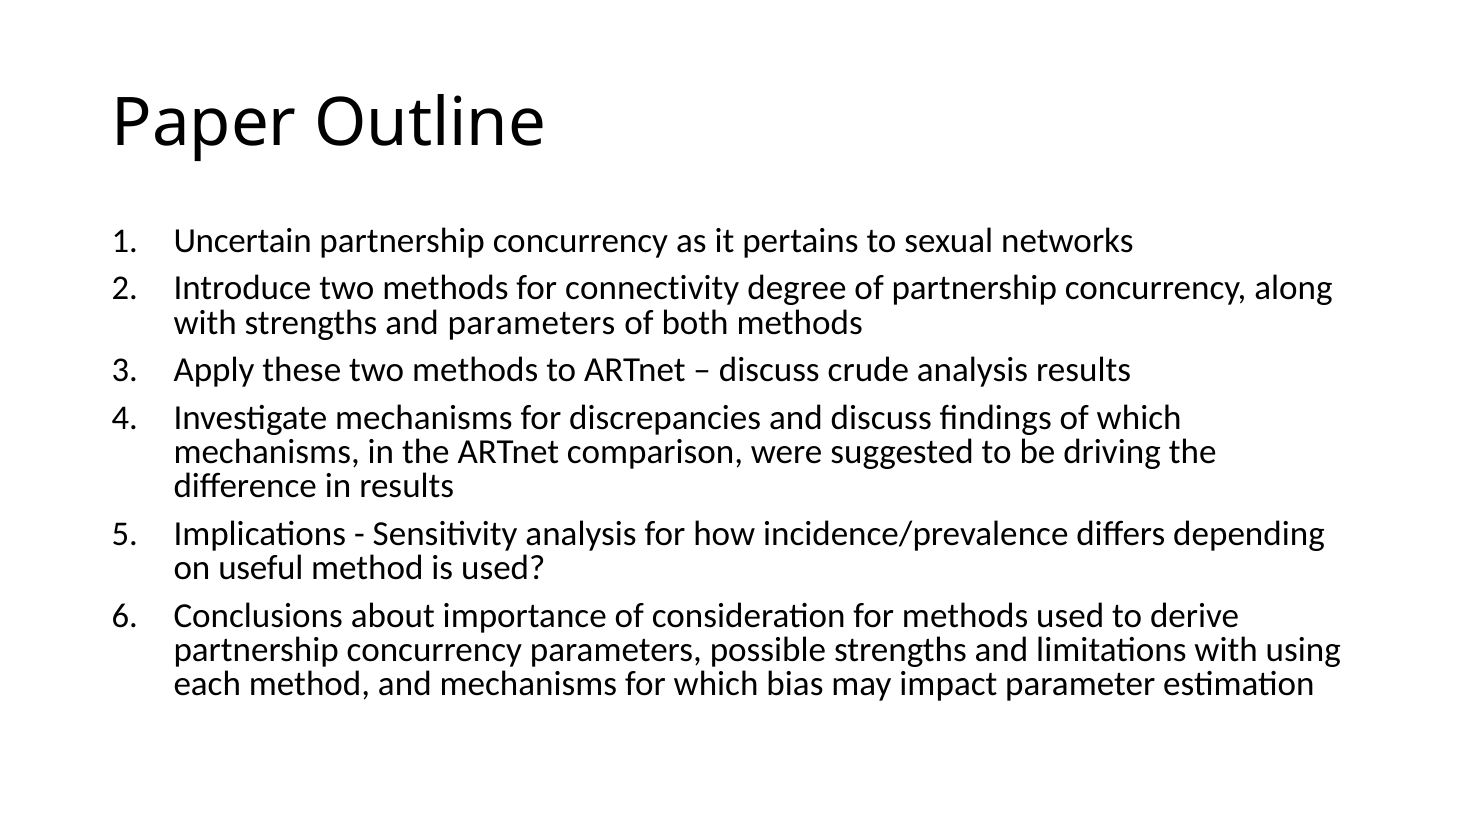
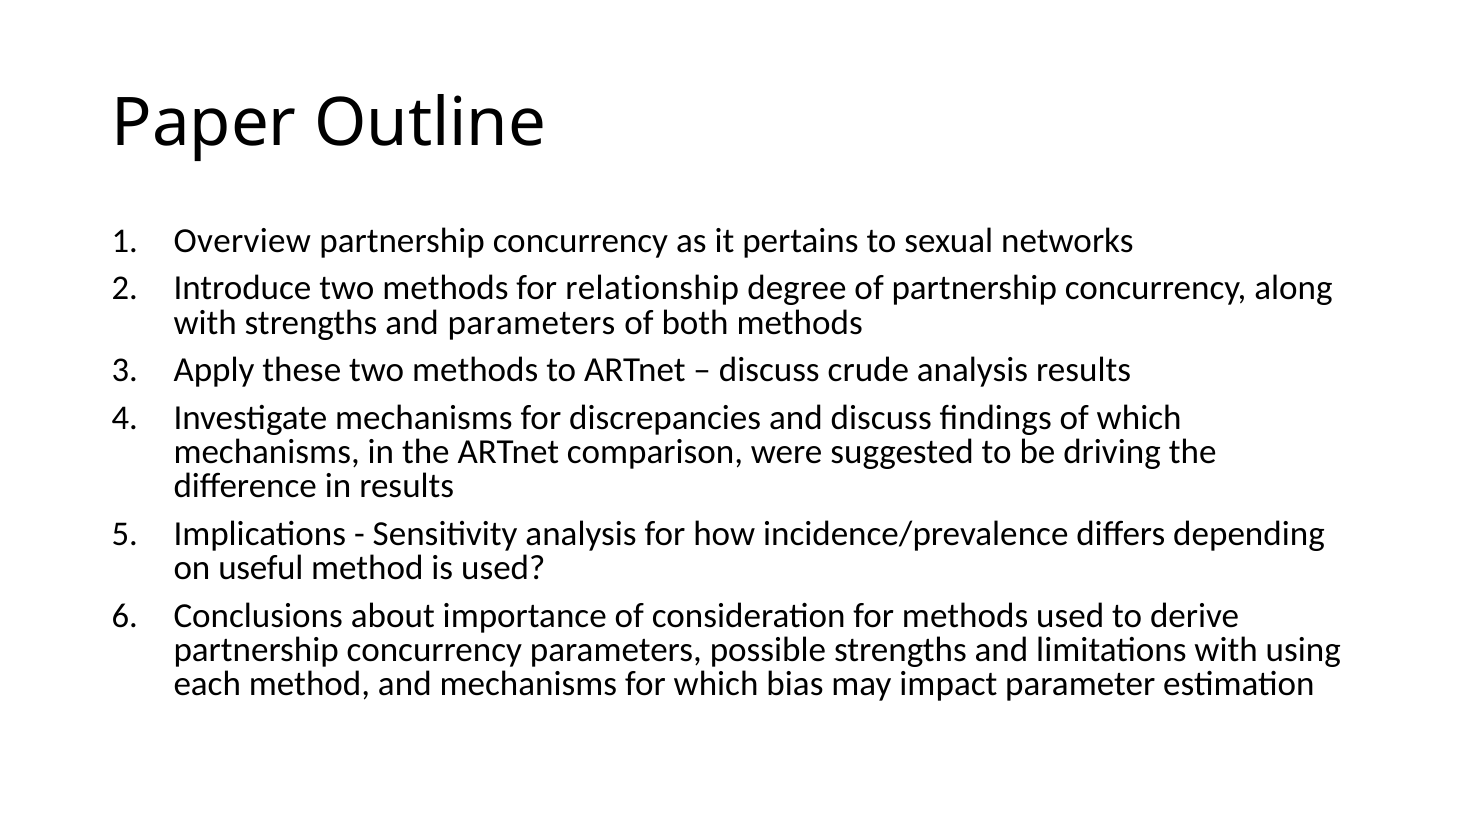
Uncertain: Uncertain -> Overview
connectivity: connectivity -> relationship
